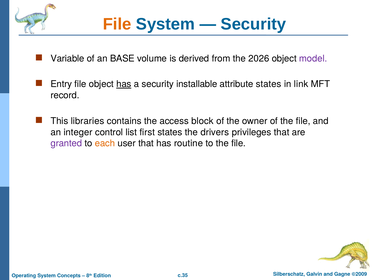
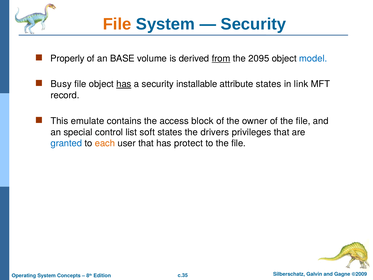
Variable: Variable -> Properly
from underline: none -> present
2026: 2026 -> 2095
model colour: purple -> blue
Entry: Entry -> Busy
libraries: libraries -> emulate
integer: integer -> special
first: first -> soft
granted colour: purple -> blue
routine: routine -> protect
